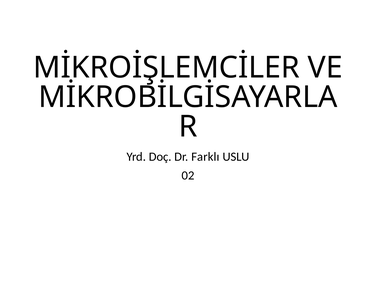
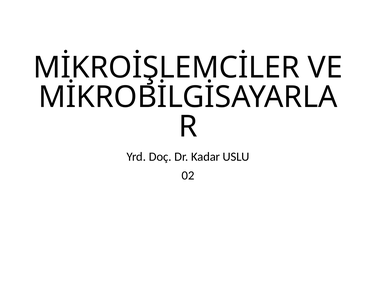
Farklı: Farklı -> Kadar
